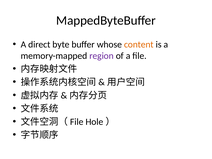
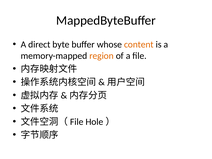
region colour: purple -> orange
